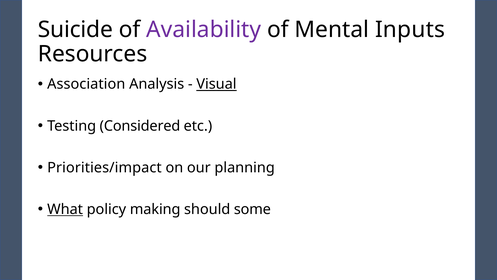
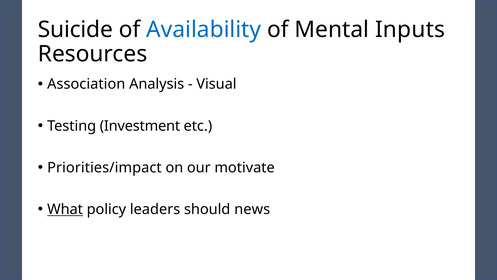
Availability colour: purple -> blue
Visual underline: present -> none
Considered: Considered -> Investment
planning: planning -> motivate
making: making -> leaders
some: some -> news
